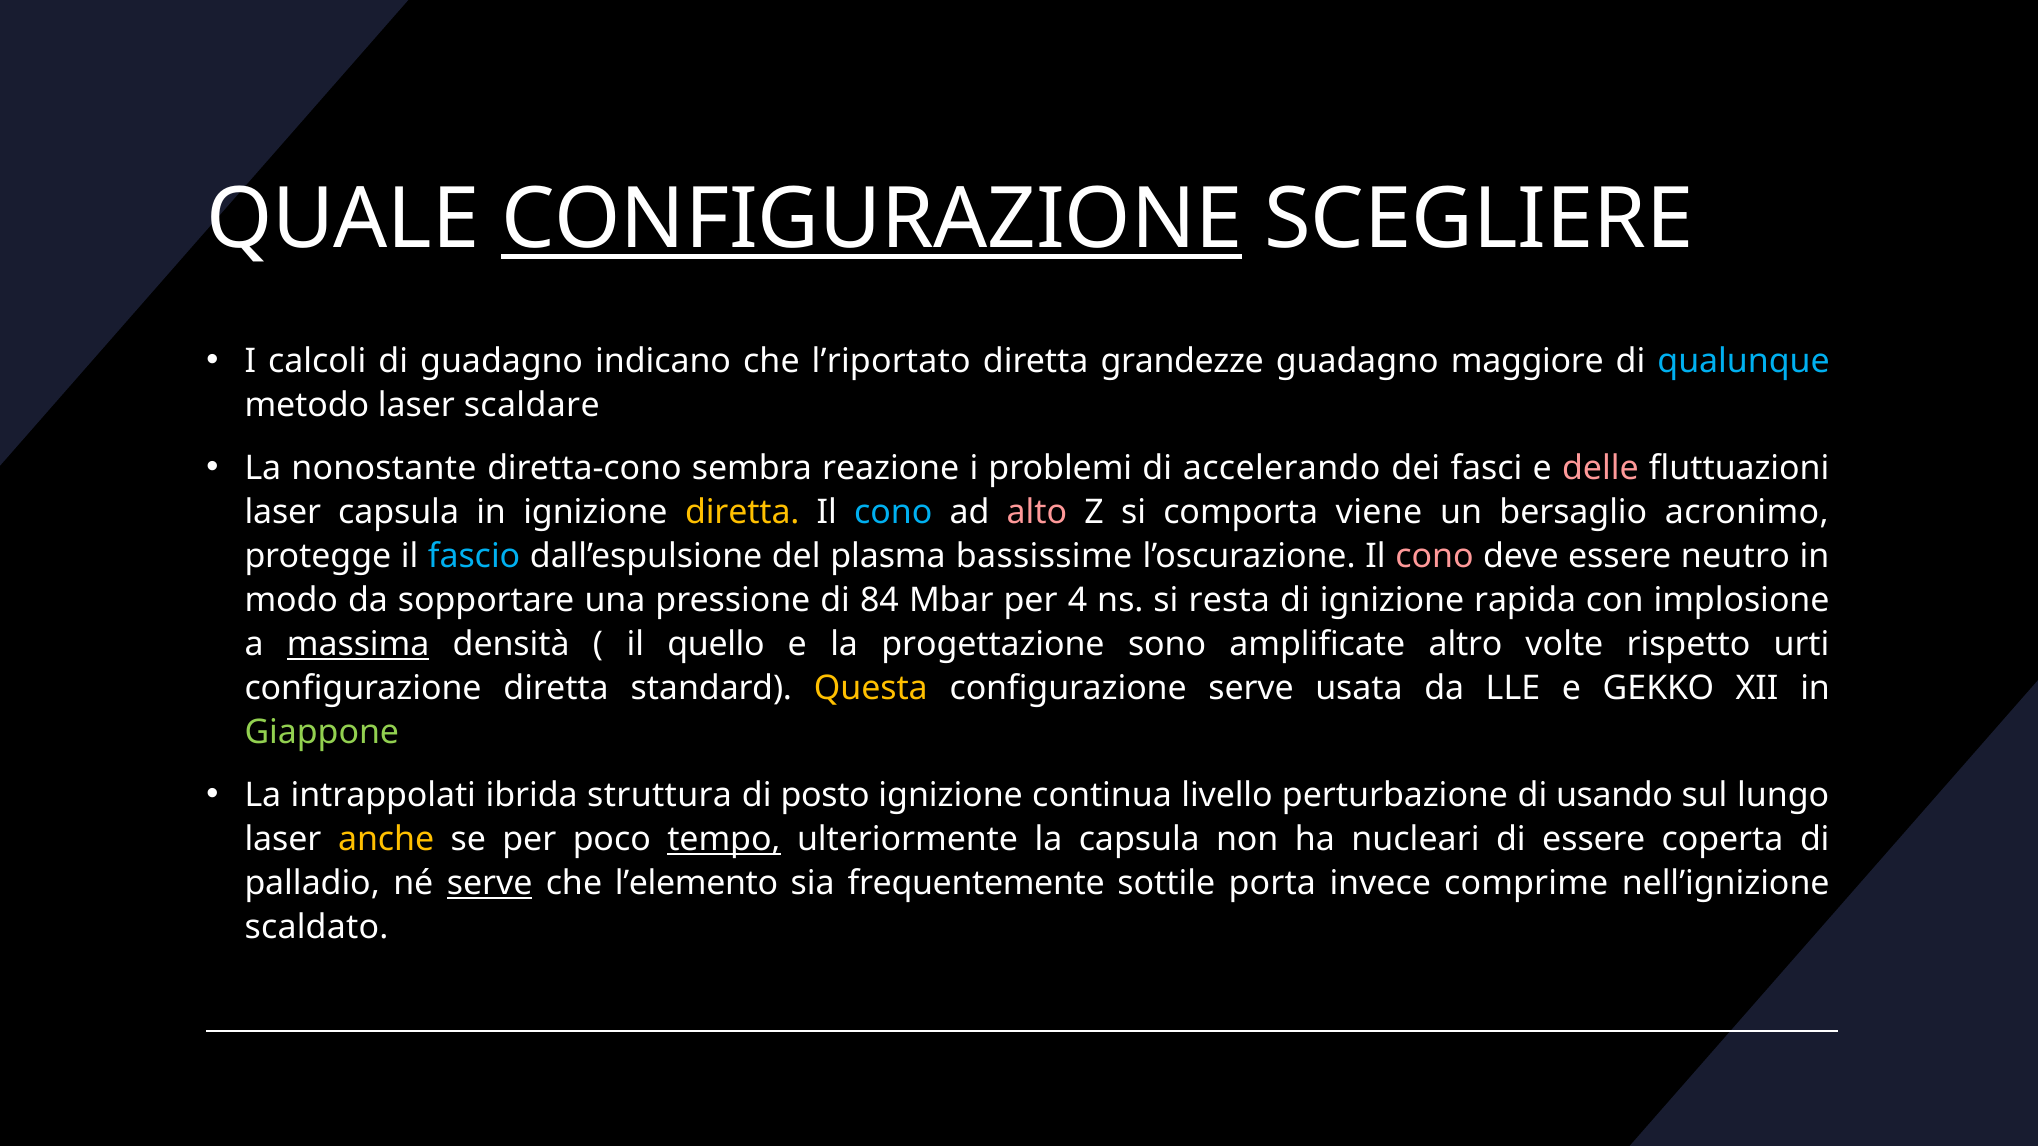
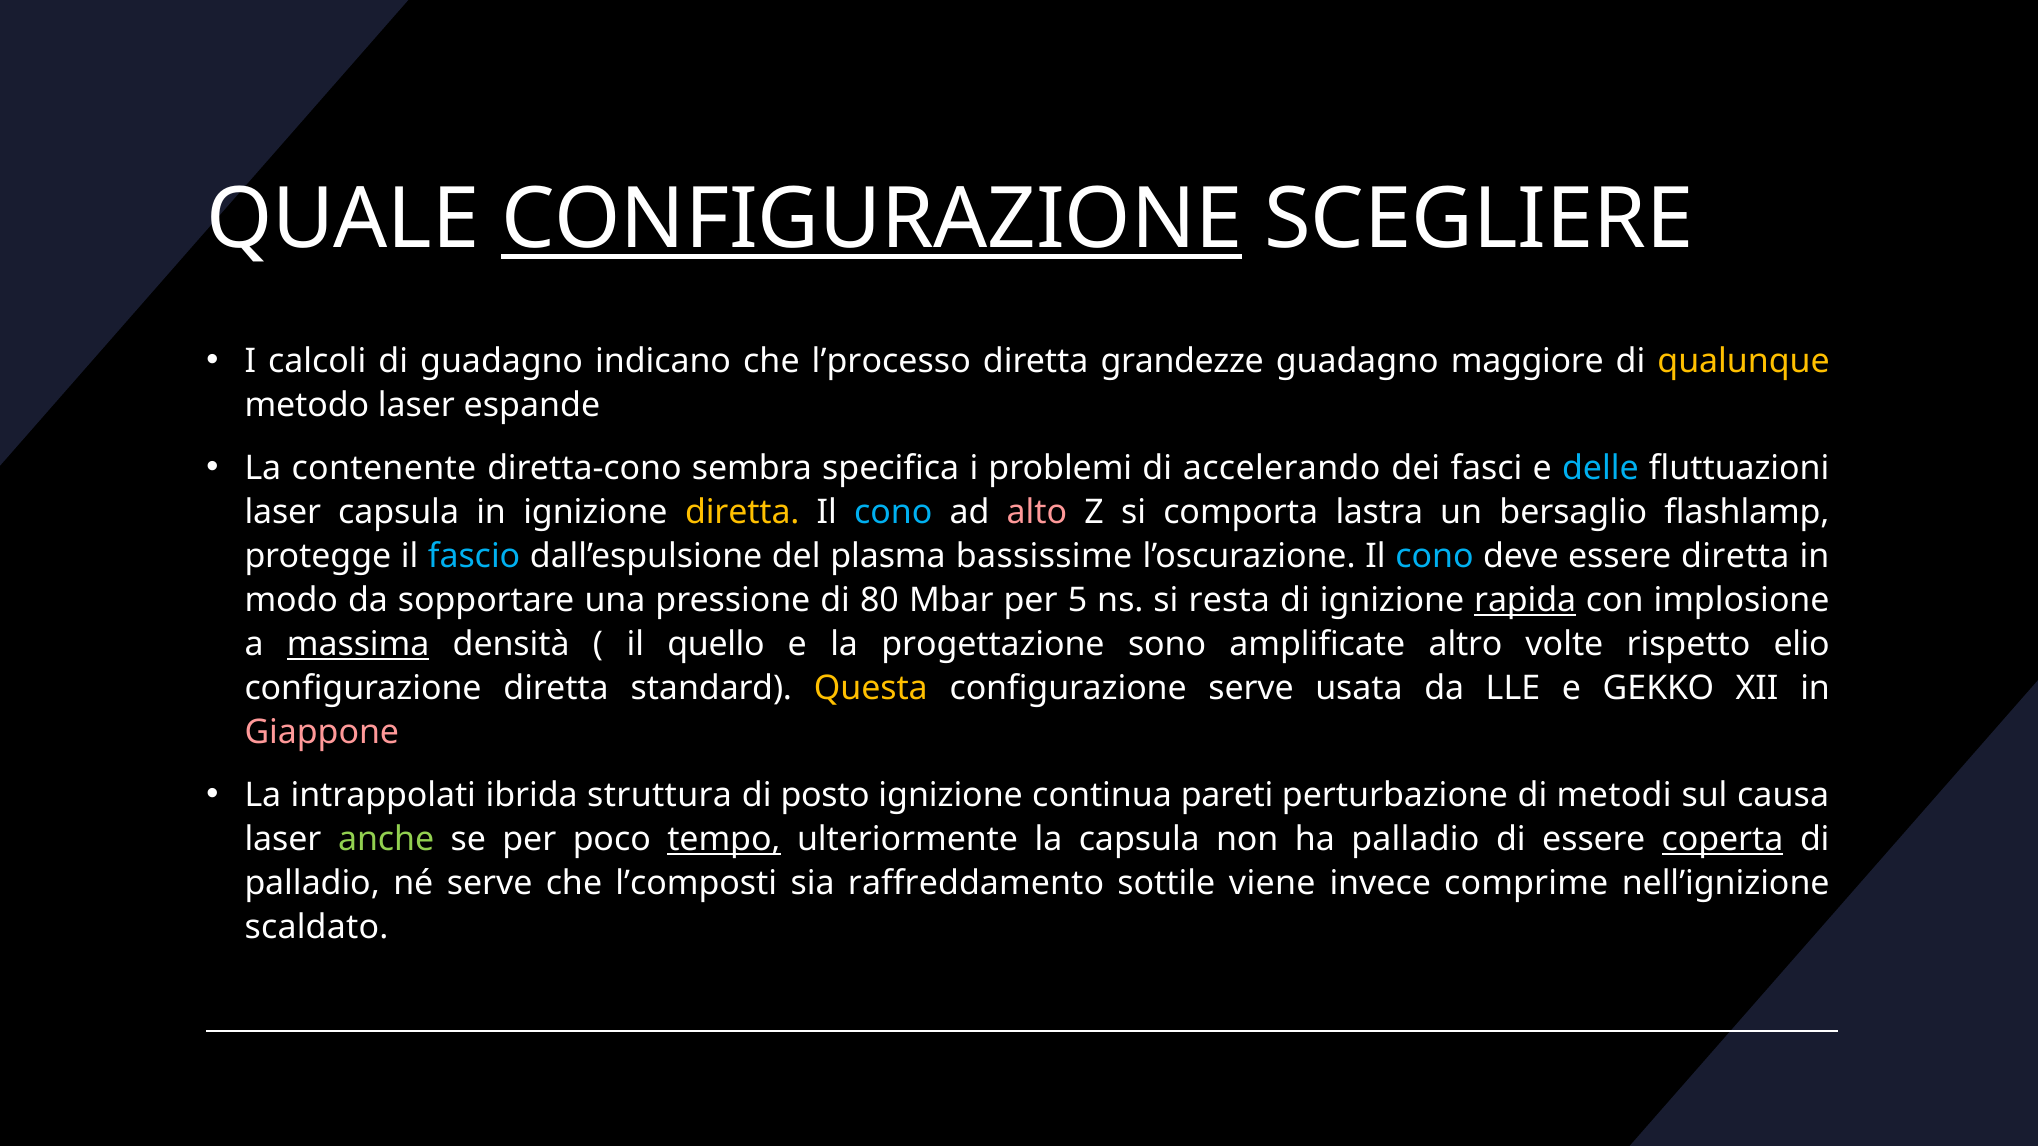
l’riportato: l’riportato -> l’processo
qualunque colour: light blue -> yellow
scaldare: scaldare -> espande
nonostante: nonostante -> contenente
reazione: reazione -> specifica
delle colour: pink -> light blue
viene: viene -> lastra
acronimo: acronimo -> flashlamp
cono at (1434, 557) colour: pink -> light blue
essere neutro: neutro -> diretta
84: 84 -> 80
4: 4 -> 5
rapida underline: none -> present
urti: urti -> elio
Giappone colour: light green -> pink
livello: livello -> pareti
usando: usando -> metodi
lungo: lungo -> causa
anche colour: yellow -> light green
ha nucleari: nucleari -> palladio
coperta underline: none -> present
serve at (490, 884) underline: present -> none
l’elemento: l’elemento -> l’composti
frequentemente: frequentemente -> raffreddamento
porta: porta -> viene
